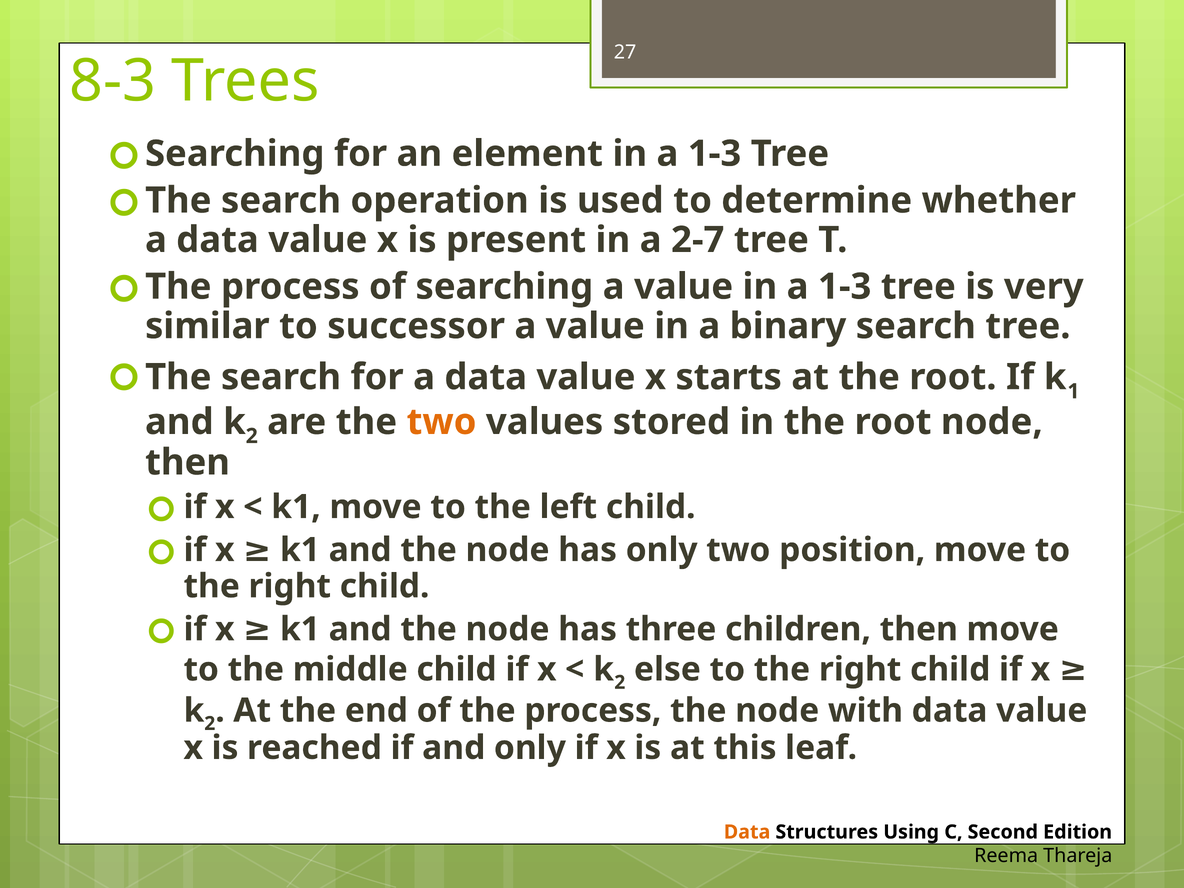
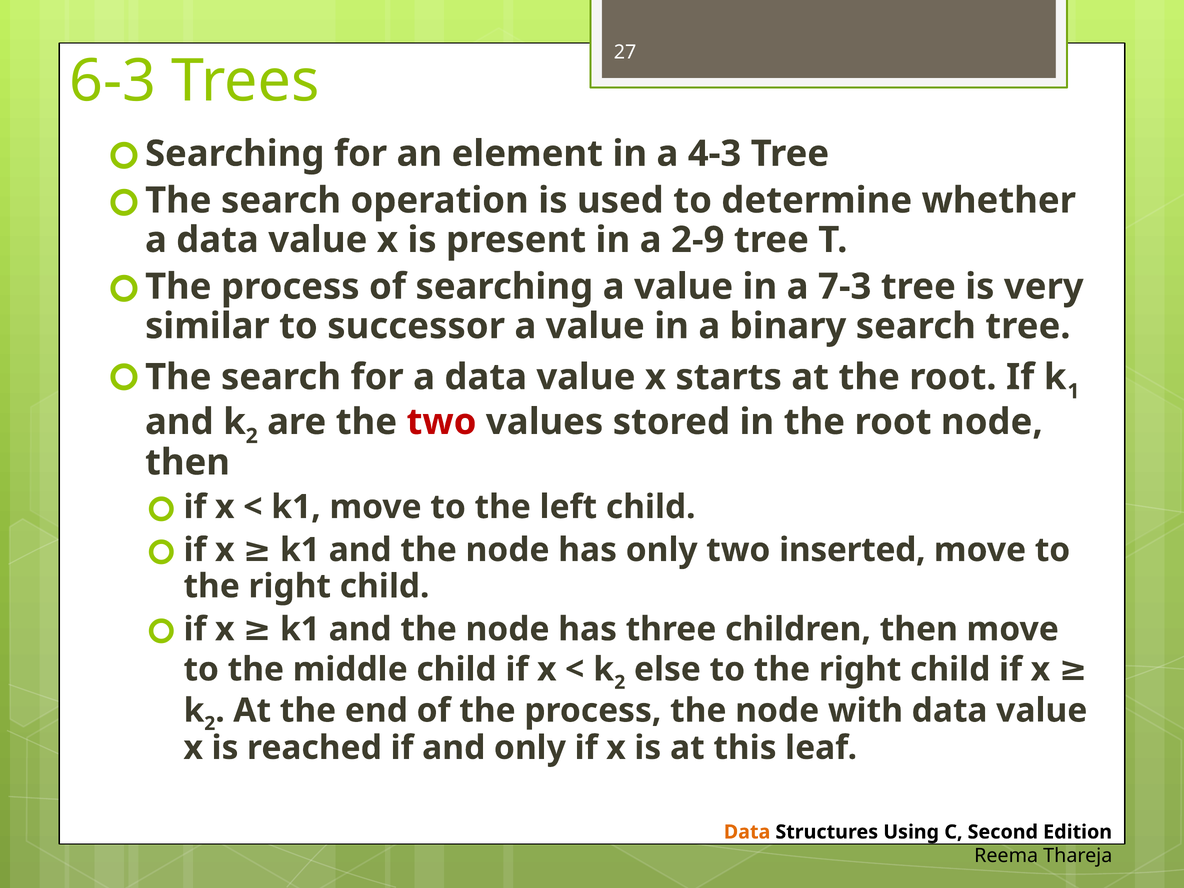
8-3: 8-3 -> 6-3
element in a 1-3: 1-3 -> 4-3
2-7: 2-7 -> 2-9
value in a 1-3: 1-3 -> 7-3
two at (442, 422) colour: orange -> red
position: position -> inserted
